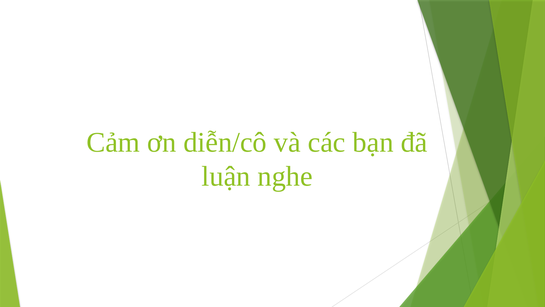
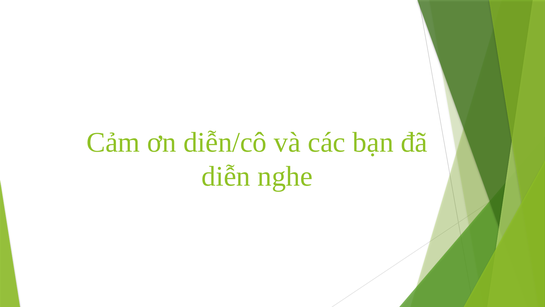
luận: luận -> diễn
